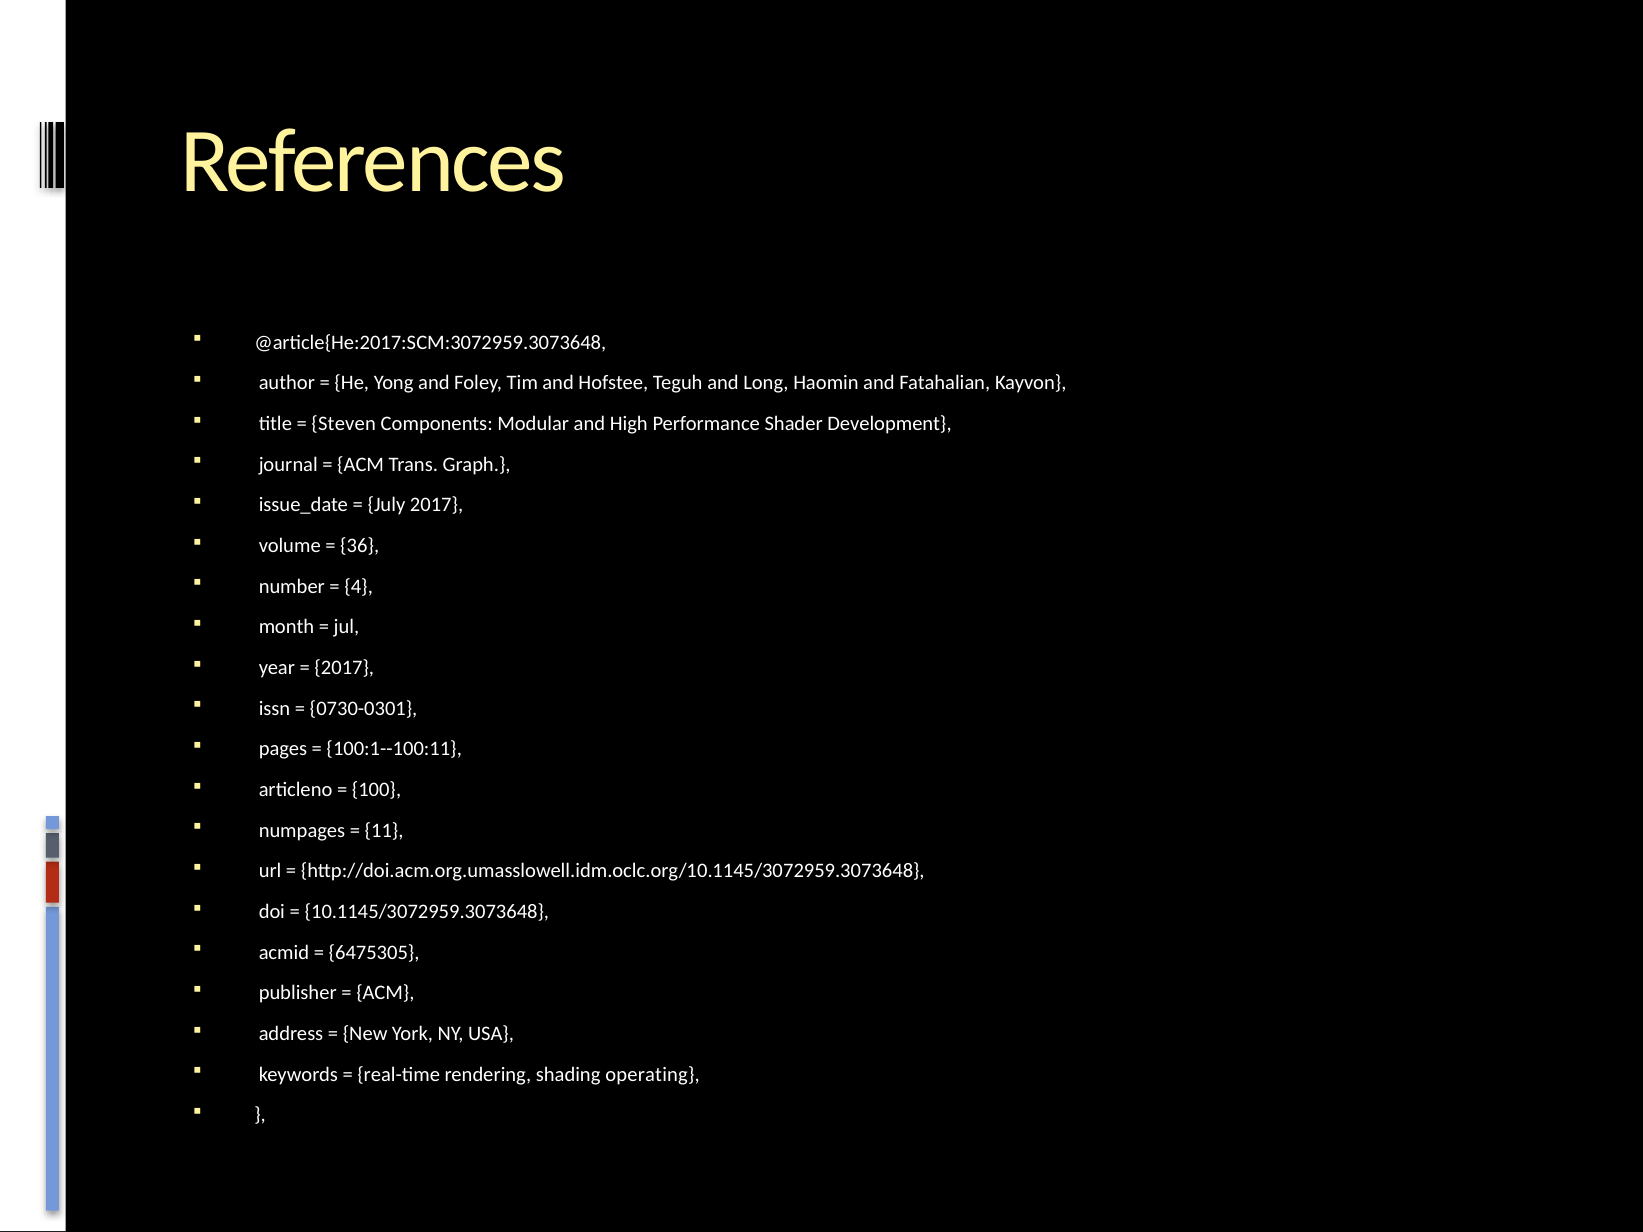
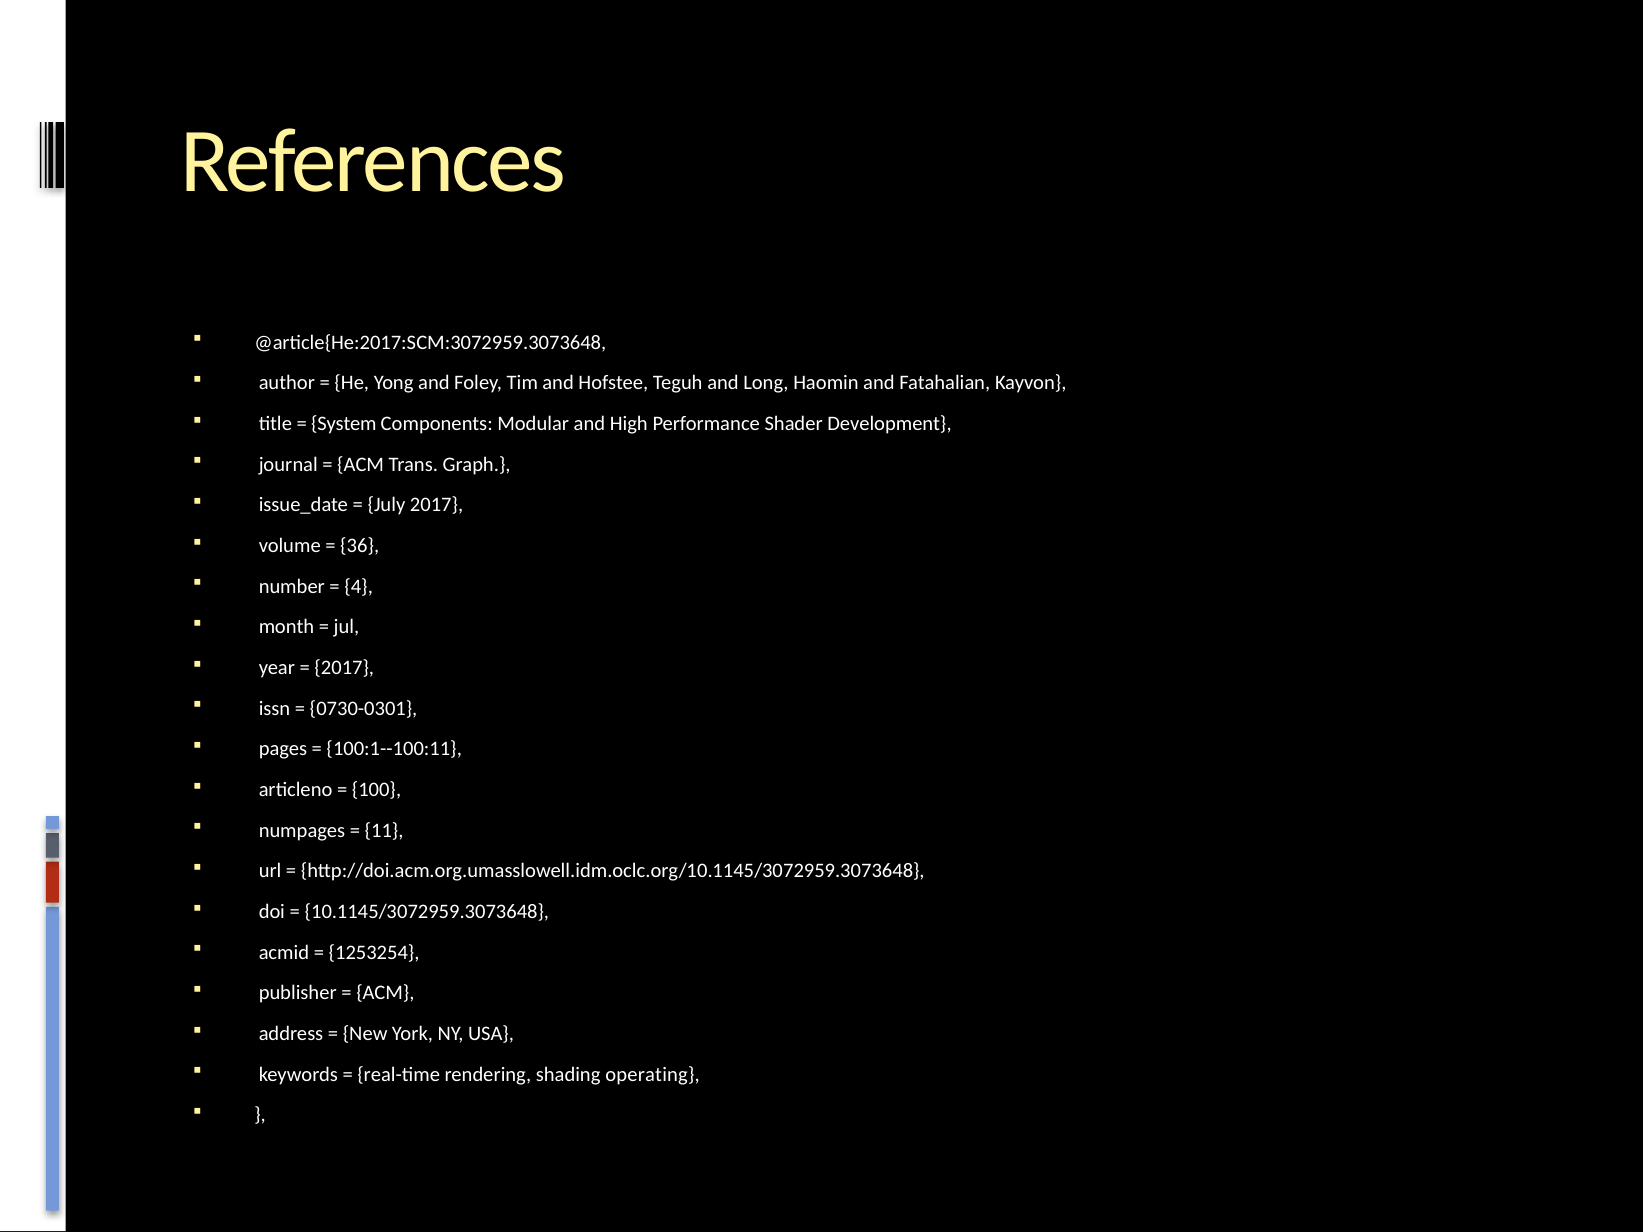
Steven: Steven -> System
6475305: 6475305 -> 1253254
